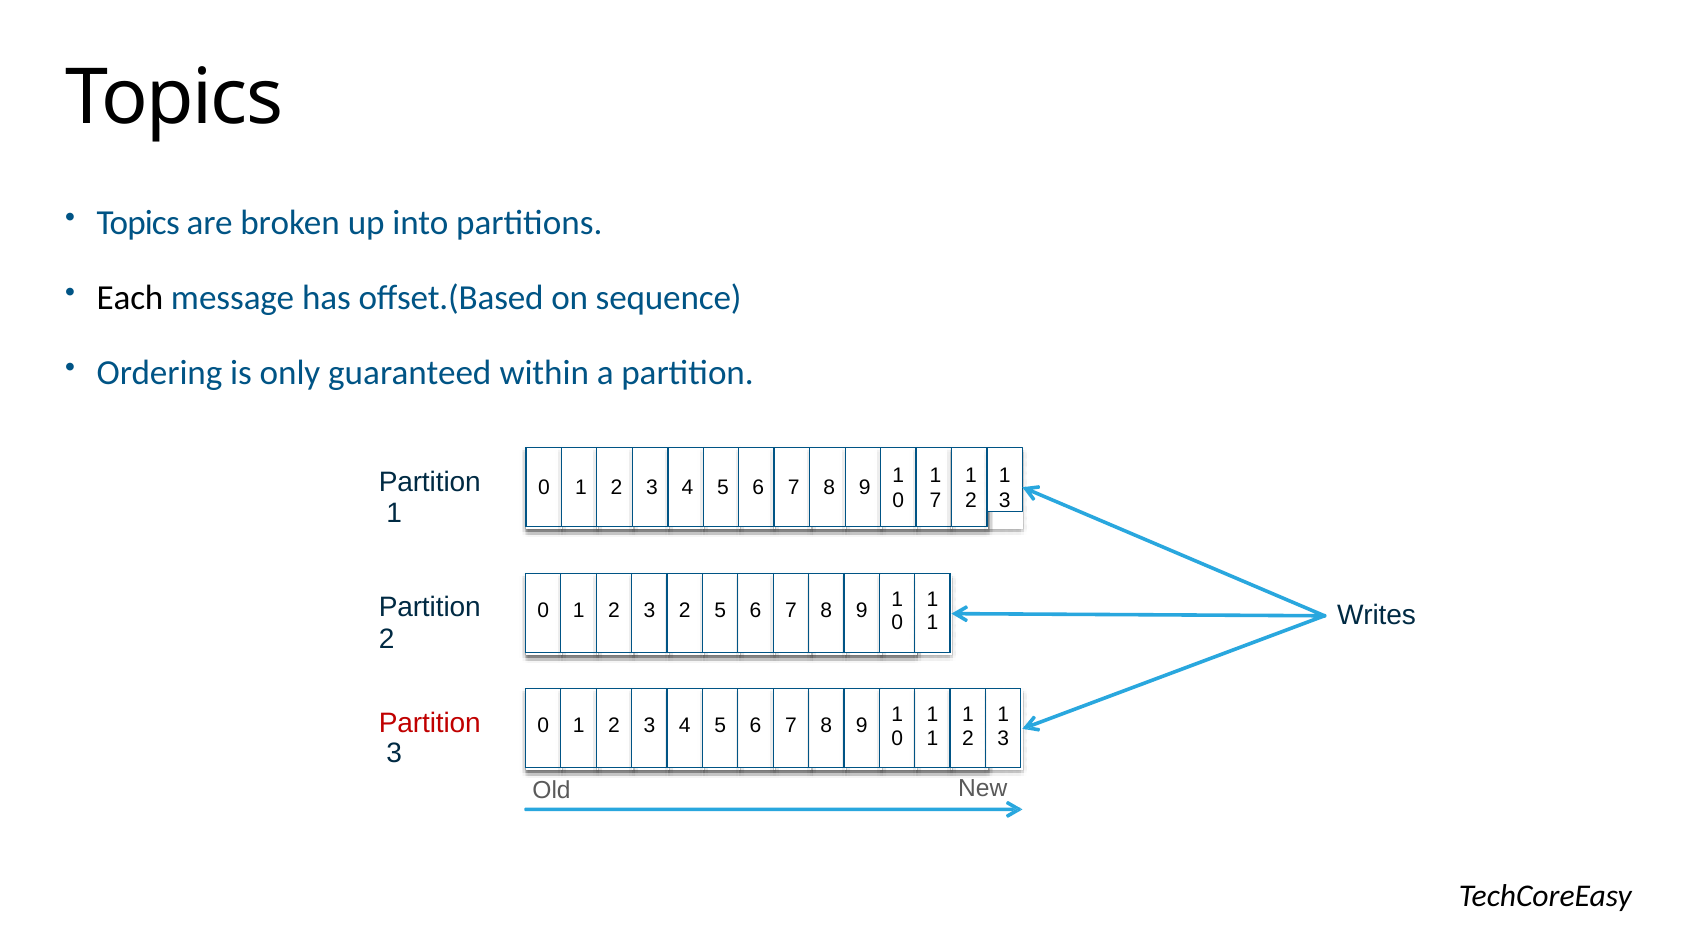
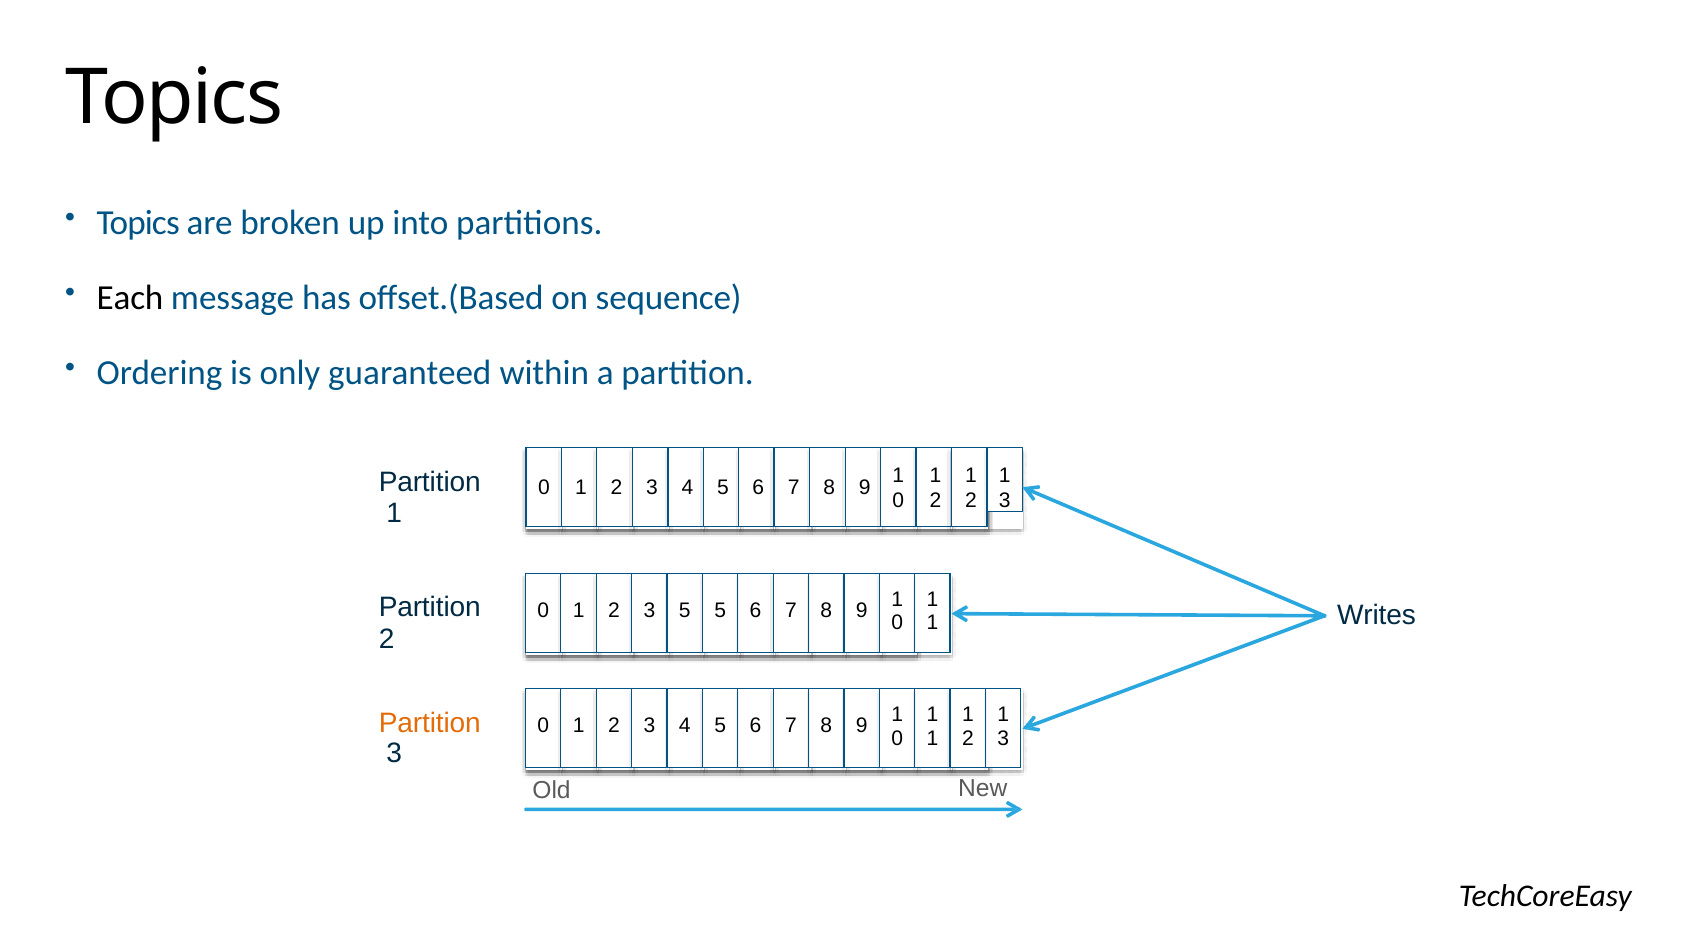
0 7: 7 -> 2
3 2: 2 -> 5
Partition at (430, 723) colour: red -> orange
